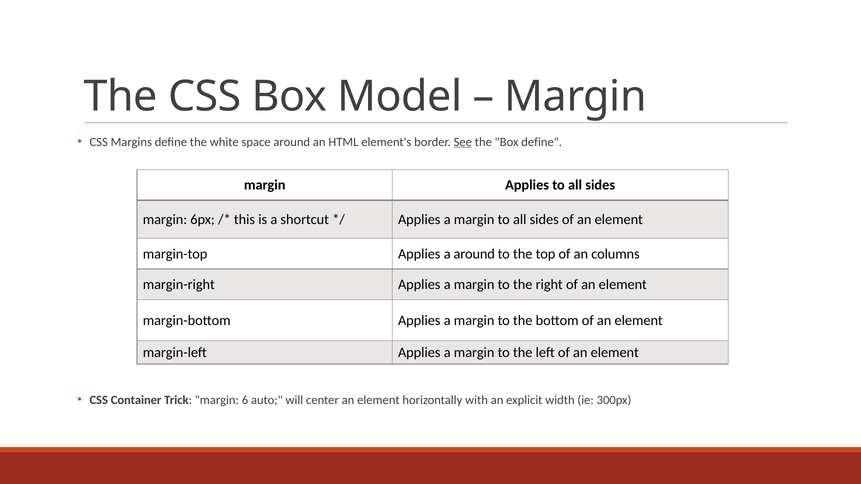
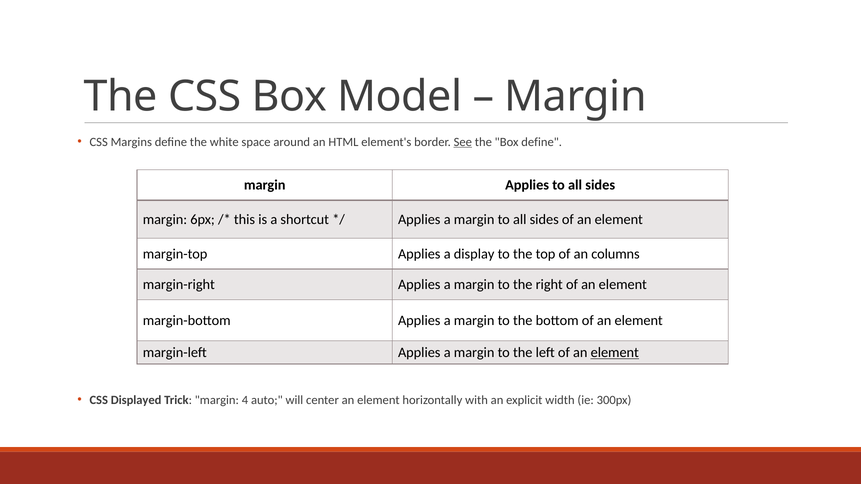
a around: around -> display
element at (615, 353) underline: none -> present
Container: Container -> Displayed
6: 6 -> 4
